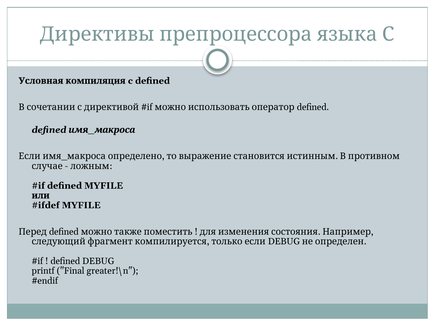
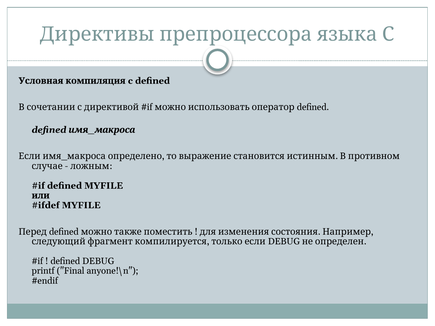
greater!\n: greater!\n -> anyone!\n
